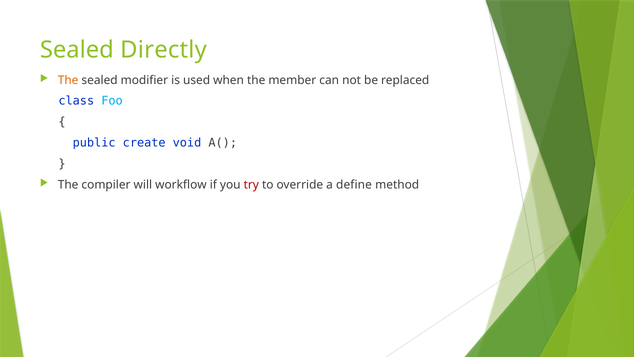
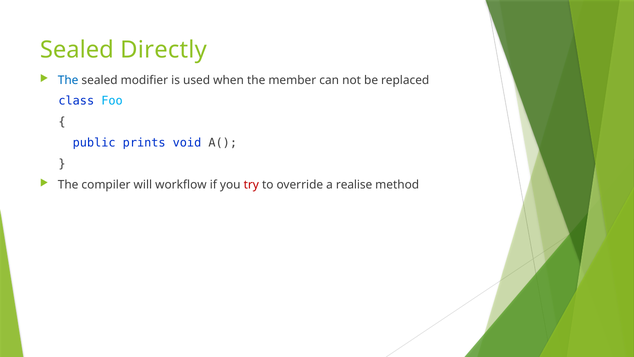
The at (68, 80) colour: orange -> blue
create: create -> prints
define: define -> realise
